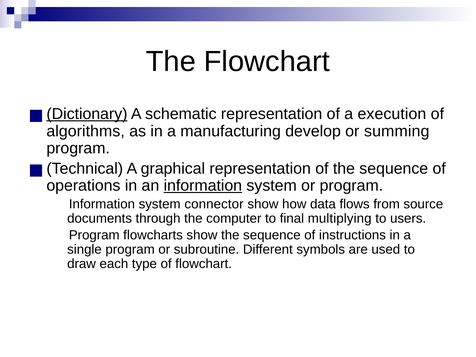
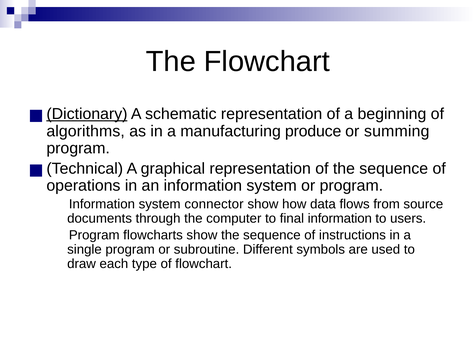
execution: execution -> beginning
develop: develop -> produce
information at (203, 186) underline: present -> none
final multiplying: multiplying -> information
